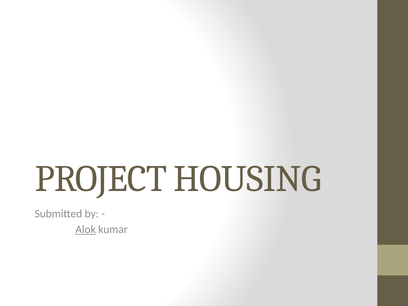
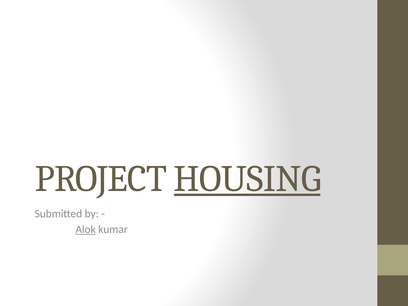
HOUSING underline: none -> present
